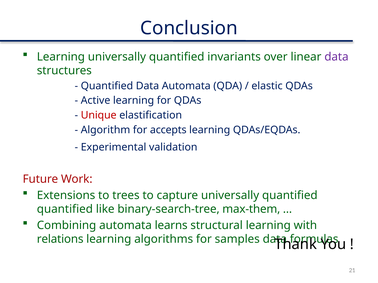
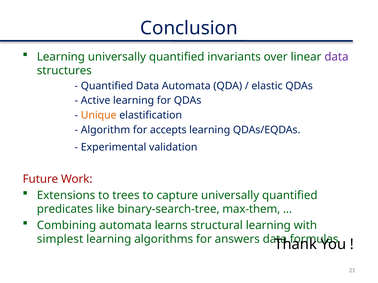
Unique colour: red -> orange
quantified at (65, 209): quantified -> predicates
relations: relations -> simplest
samples: samples -> answers
